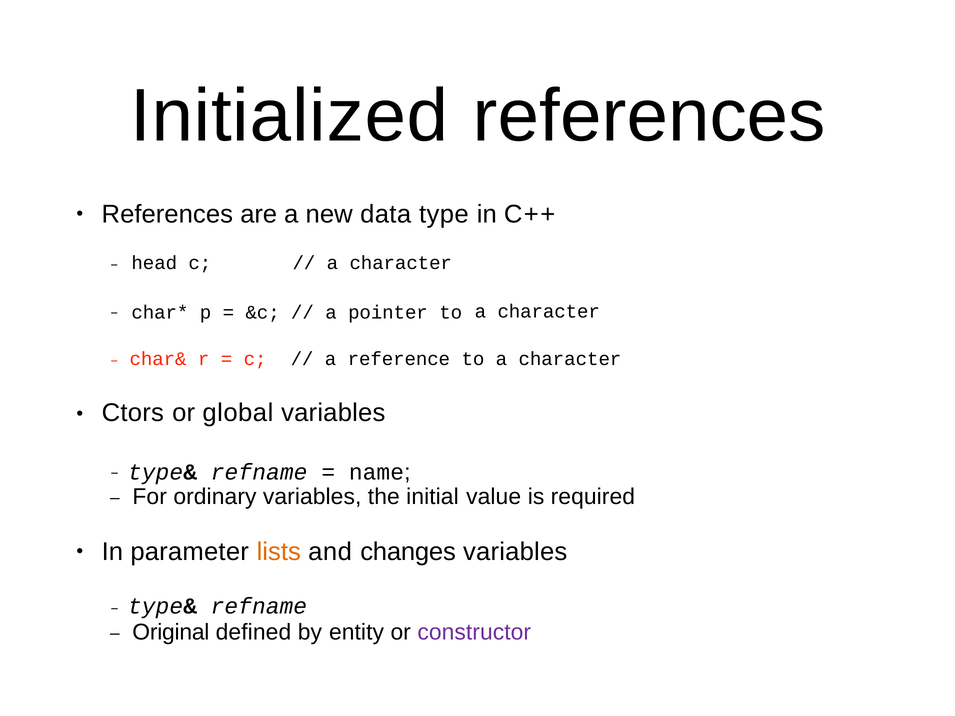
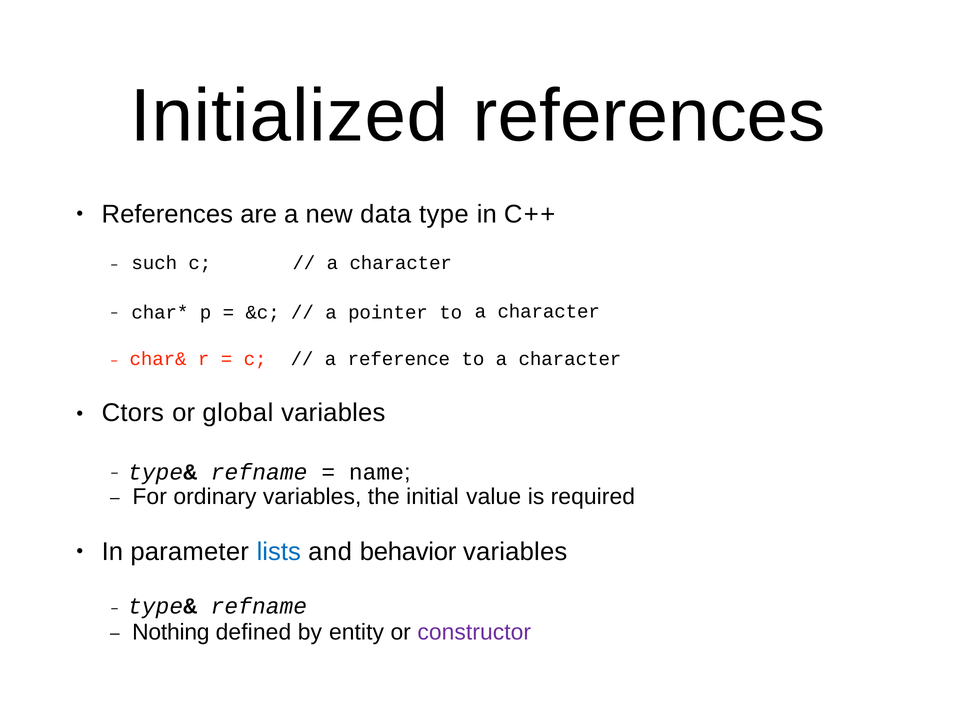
head: head -> such
lists colour: orange -> blue
changes: changes -> behavior
Original: Original -> Nothing
